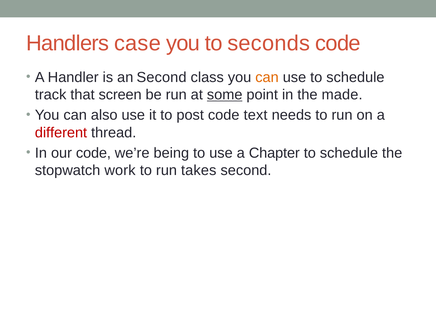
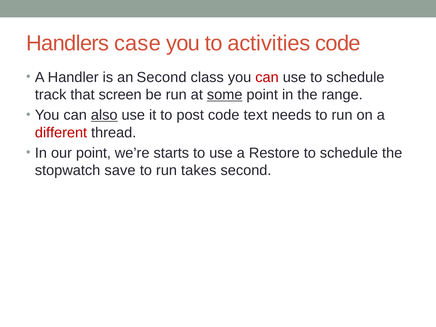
seconds: seconds -> activities
can at (267, 77) colour: orange -> red
made: made -> range
also underline: none -> present
our code: code -> point
being: being -> starts
Chapter: Chapter -> Restore
work: work -> save
